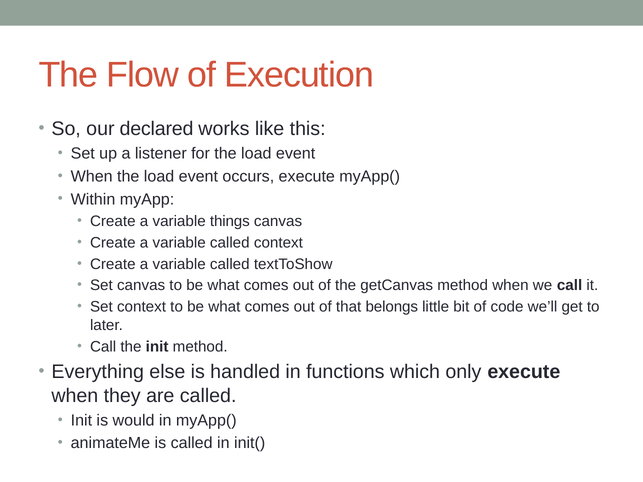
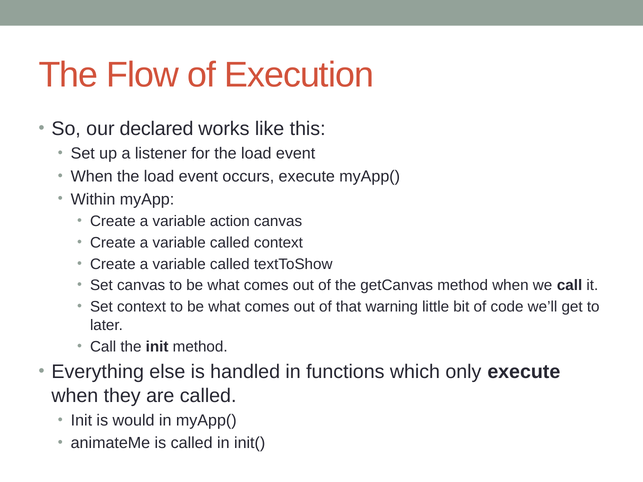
things: things -> action
belongs: belongs -> warning
